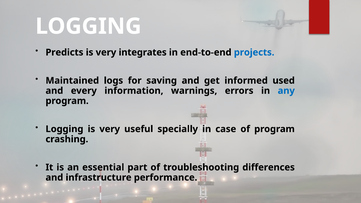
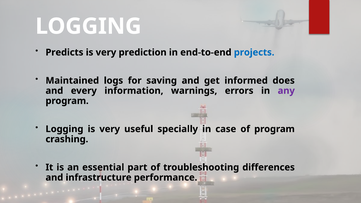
integrates: integrates -> prediction
used: used -> does
any colour: blue -> purple
